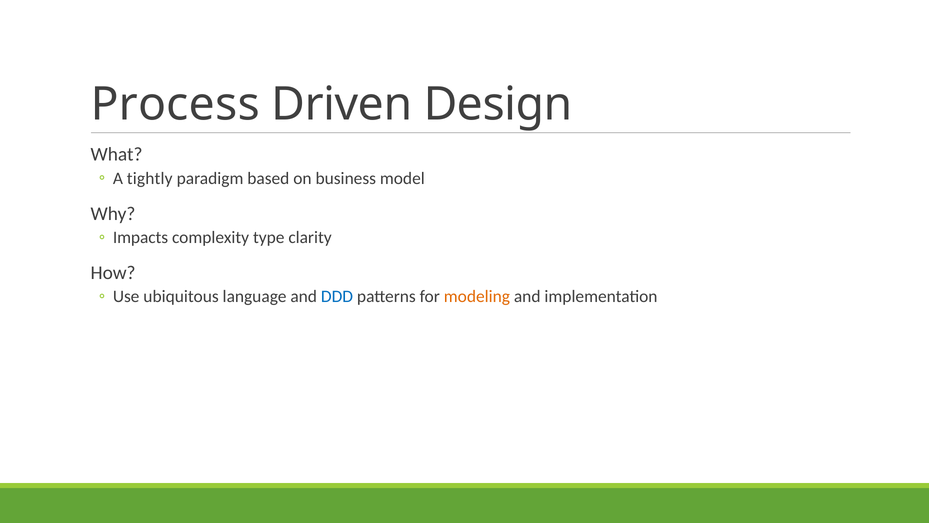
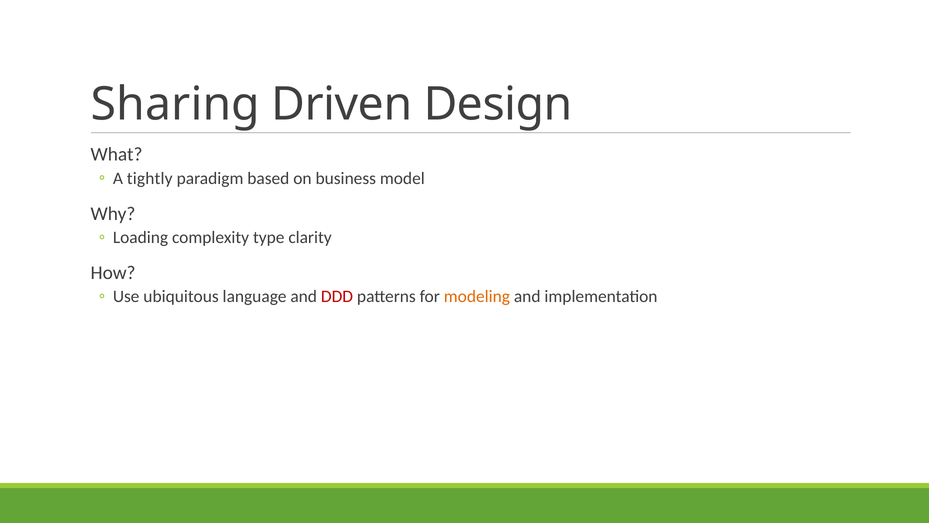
Process: Process -> Sharing
Impacts: Impacts -> Loading
DDD colour: blue -> red
